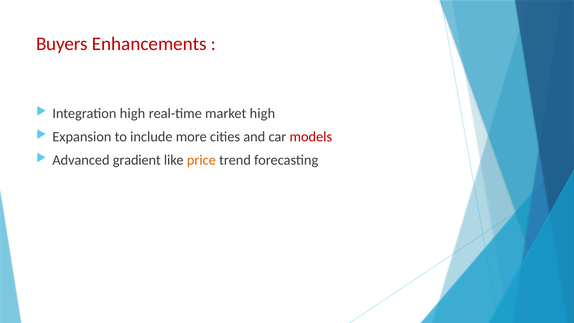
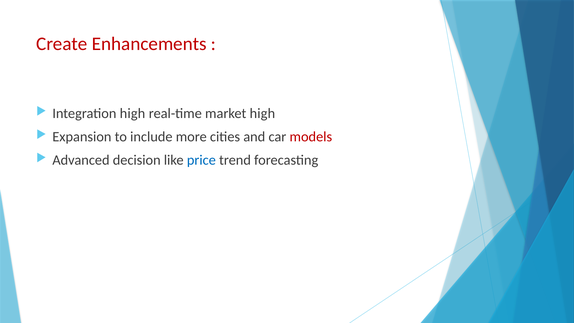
Buyers: Buyers -> Create
gradient: gradient -> decision
price colour: orange -> blue
